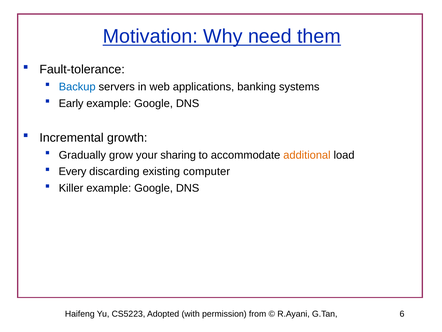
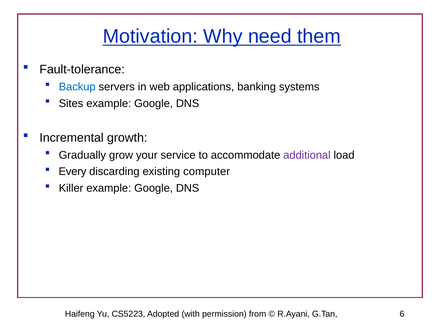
Early: Early -> Sites
sharing: sharing -> service
additional colour: orange -> purple
